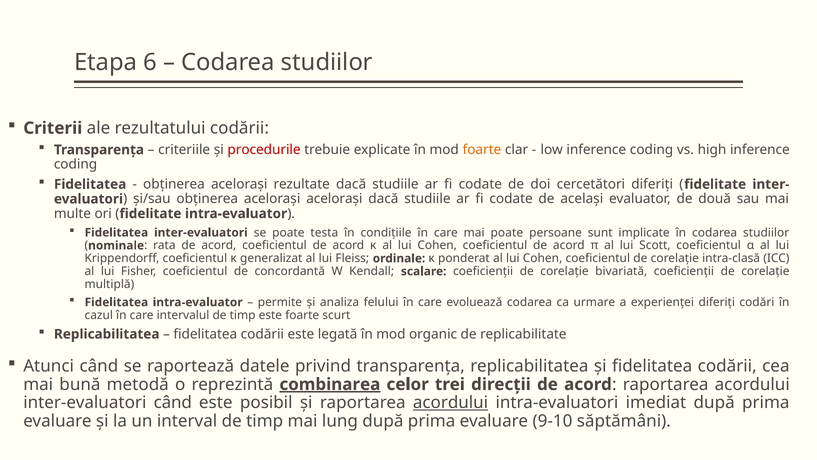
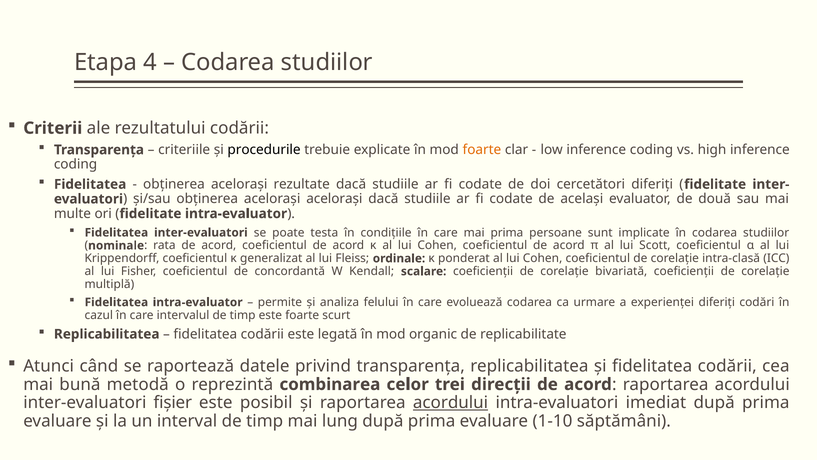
6: 6 -> 4
procedurile colour: red -> black
mai poate: poate -> prima
combinarea underline: present -> none
inter-evaluatori când: când -> fișier
9-10: 9-10 -> 1-10
